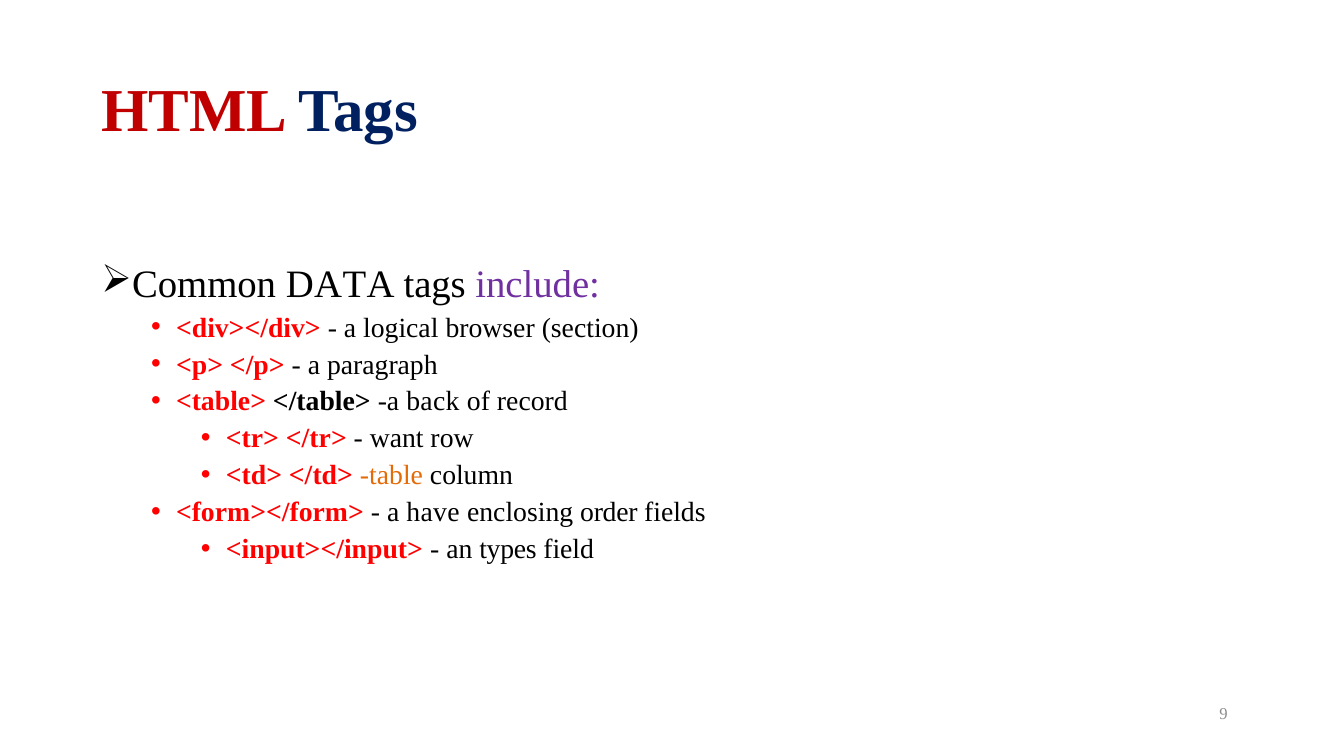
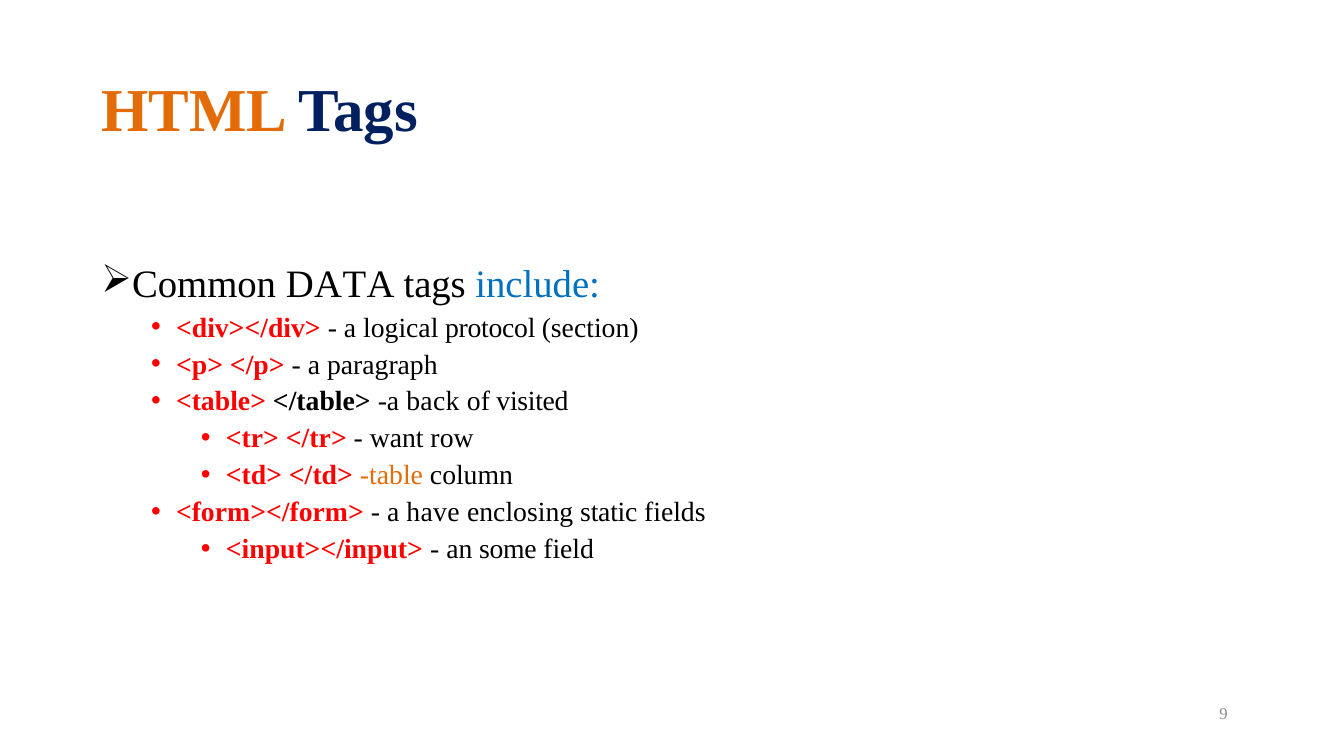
HTML colour: red -> orange
include colour: purple -> blue
browser: browser -> protocol
record: record -> visited
order: order -> static
types: types -> some
